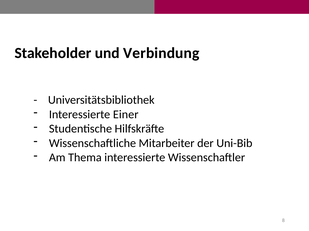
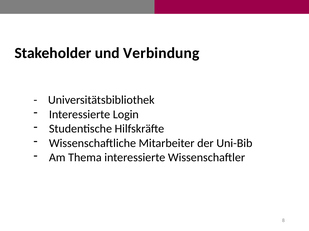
Einer: Einer -> Login
